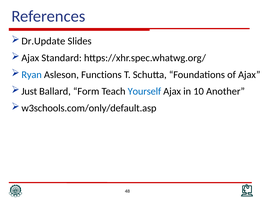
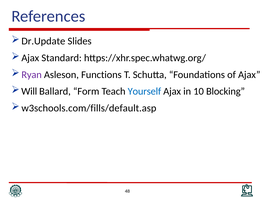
Ryan colour: blue -> purple
Just: Just -> Will
Another: Another -> Blocking
w3schools.com/only/default.asp: w3schools.com/only/default.asp -> w3schools.com/fills/default.asp
